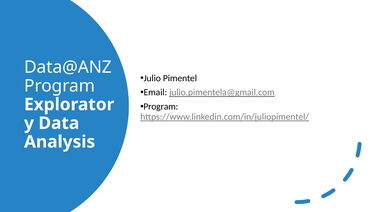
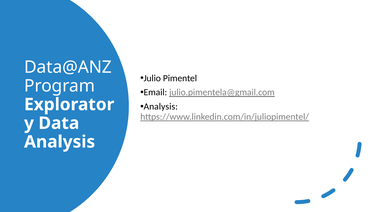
Program at (161, 107): Program -> Analysis
